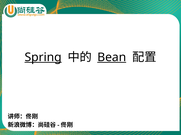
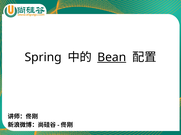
Spring underline: present -> none
